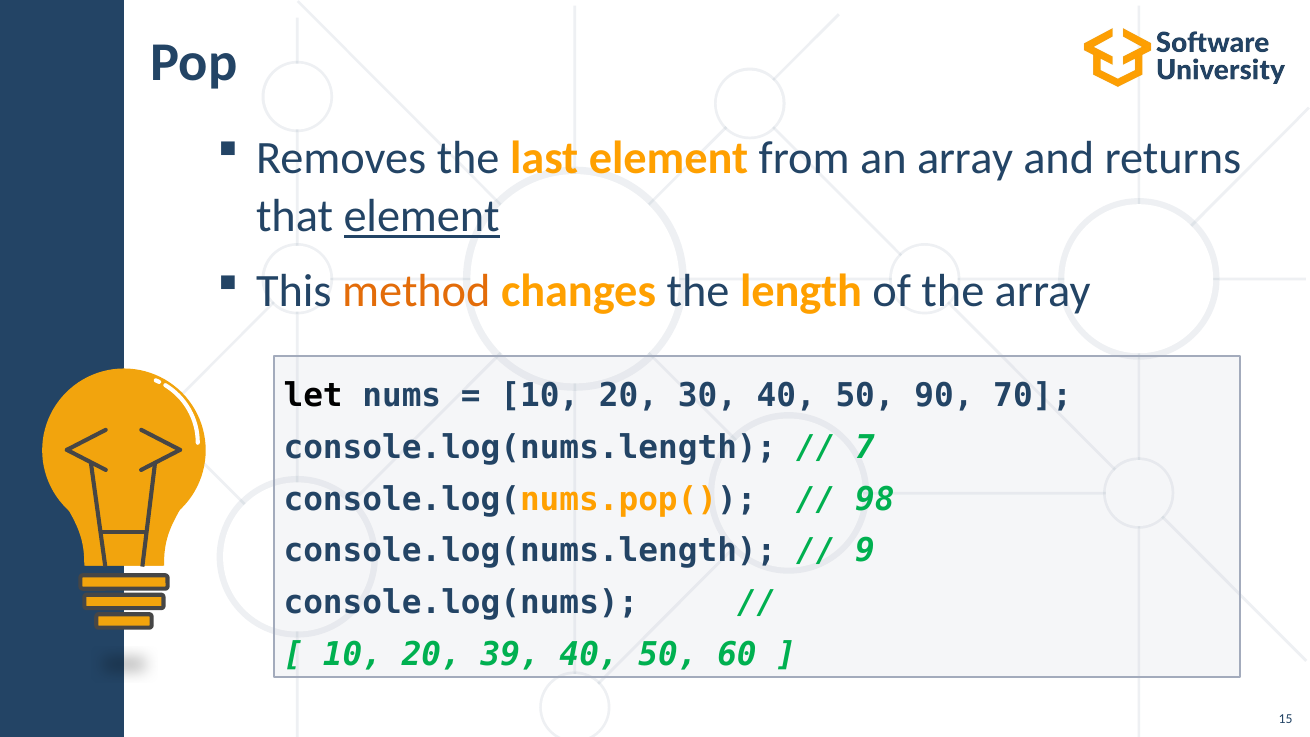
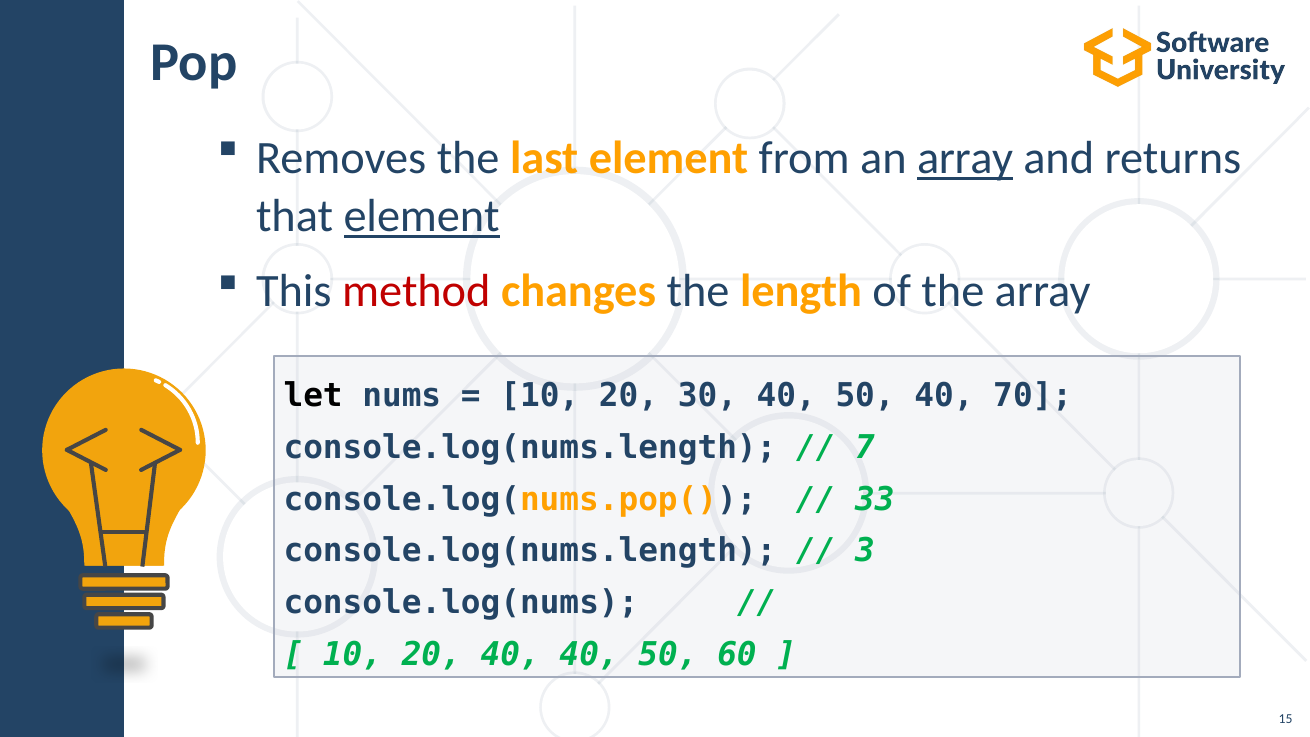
array at (965, 158) underline: none -> present
method colour: orange -> red
50 90: 90 -> 40
98: 98 -> 33
9: 9 -> 3
20 39: 39 -> 40
